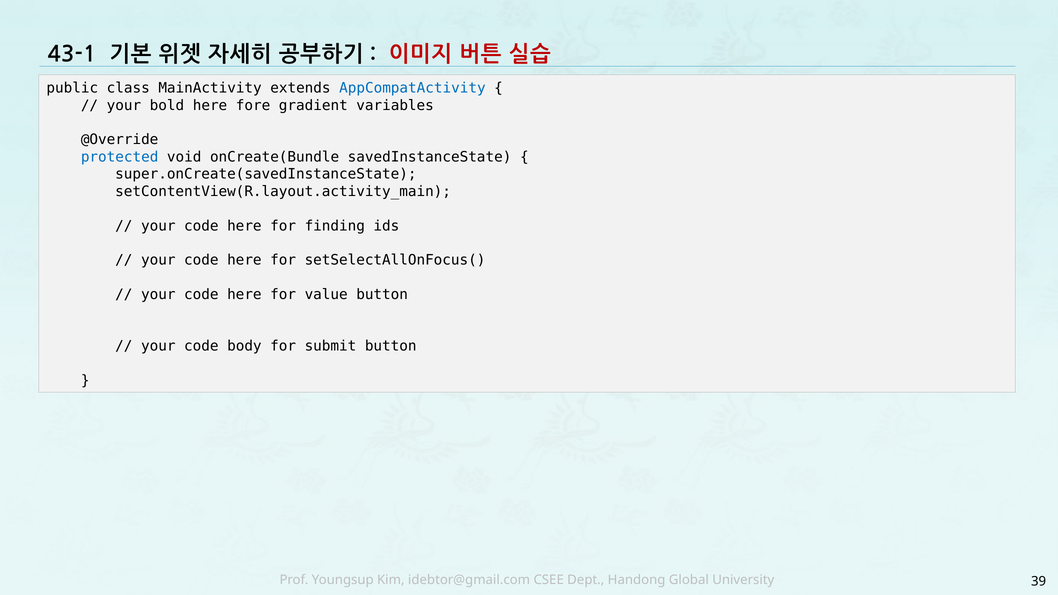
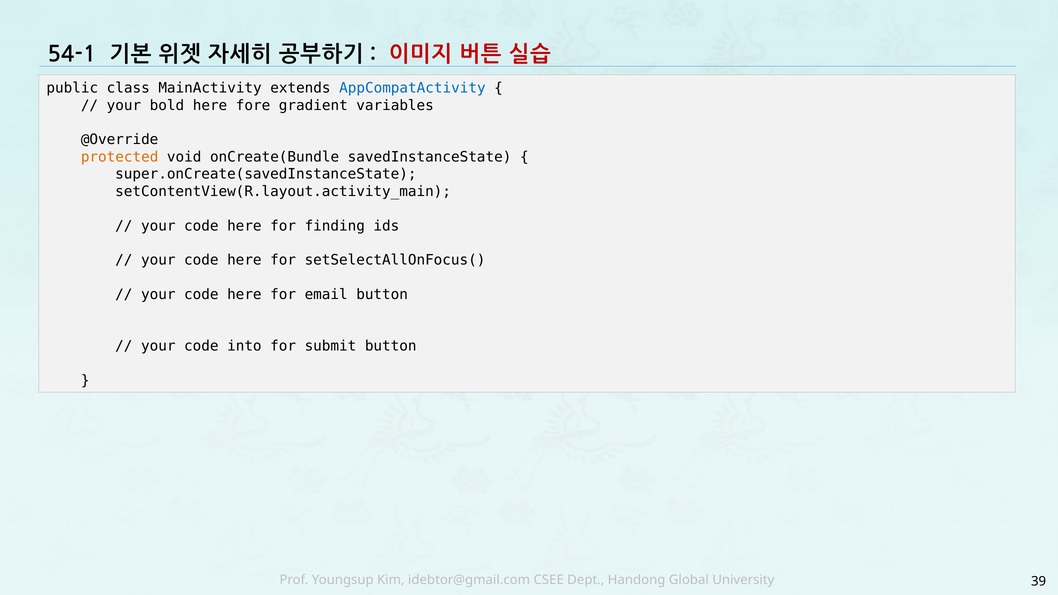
43-1: 43-1 -> 54-1
protected colour: blue -> orange
value: value -> email
body: body -> into
